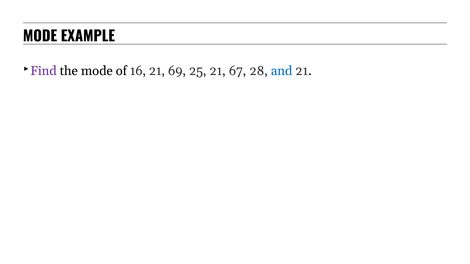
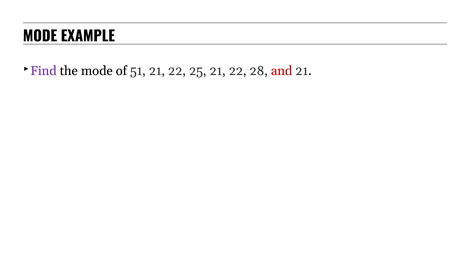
16: 16 -> 51
69 at (177, 71): 69 -> 22
25 21 67: 67 -> 22
and colour: blue -> red
